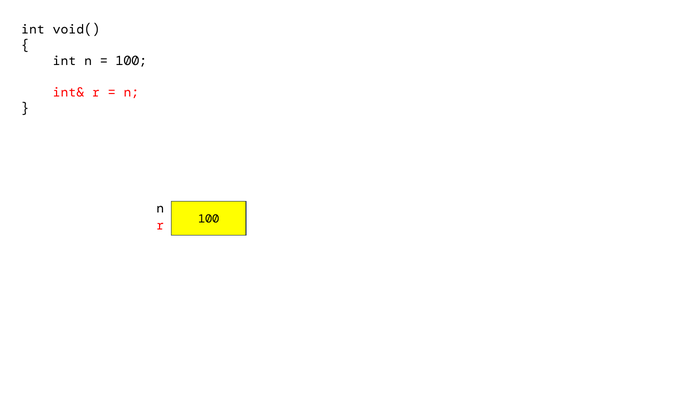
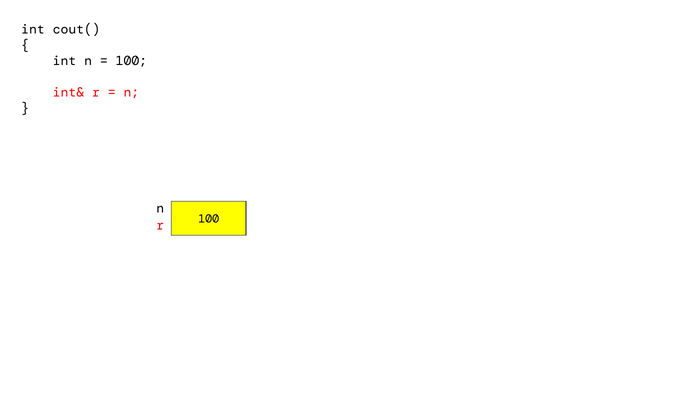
void(: void( -> cout(
